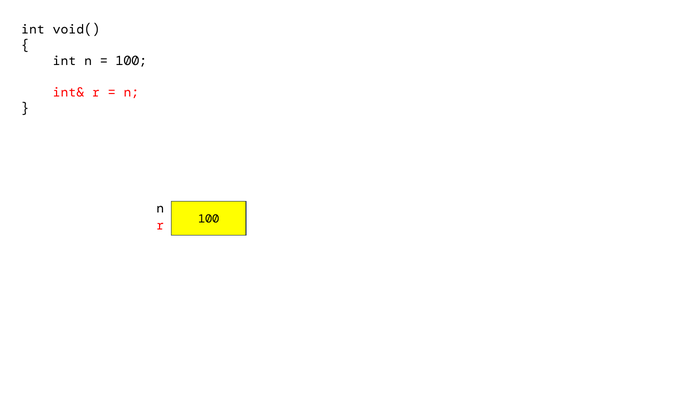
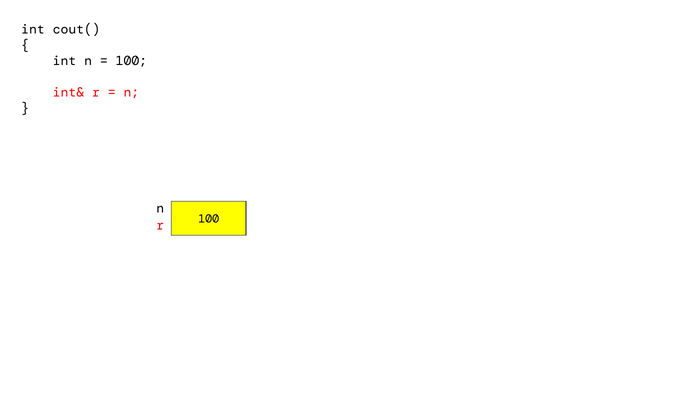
void(: void( -> cout(
